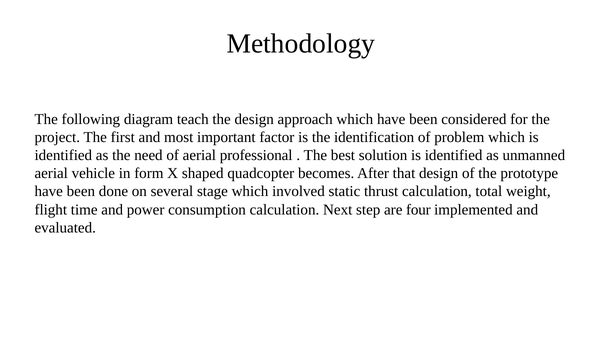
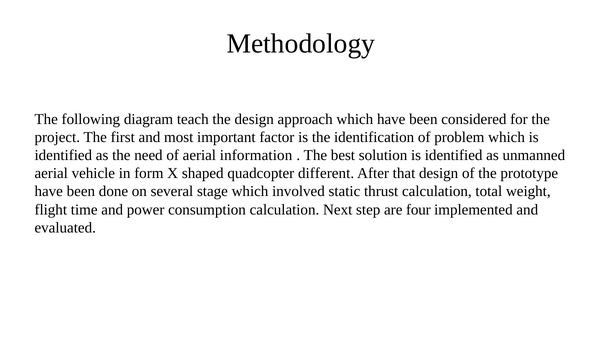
professional: professional -> information
becomes: becomes -> different
